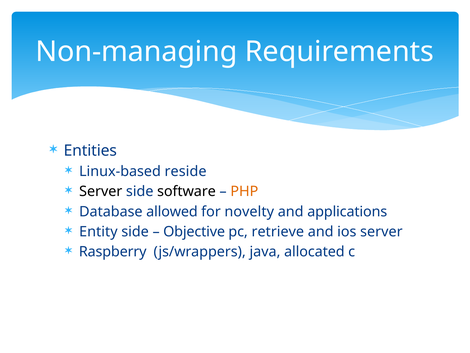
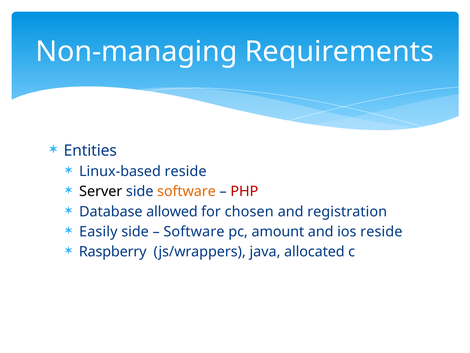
software at (186, 191) colour: black -> orange
PHP colour: orange -> red
novelty: novelty -> chosen
applications: applications -> registration
Entity: Entity -> Easily
Objective at (194, 231): Objective -> Software
retrieve: retrieve -> amount
ios server: server -> reside
